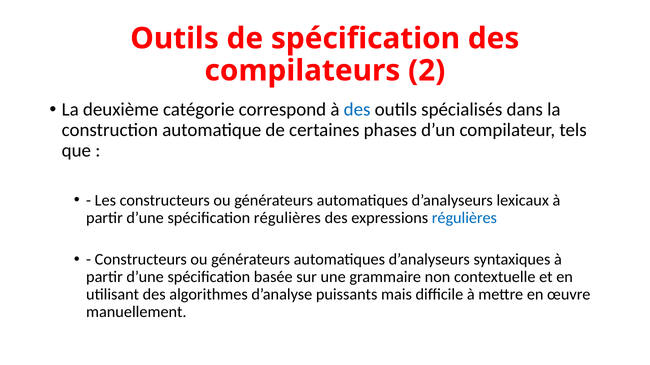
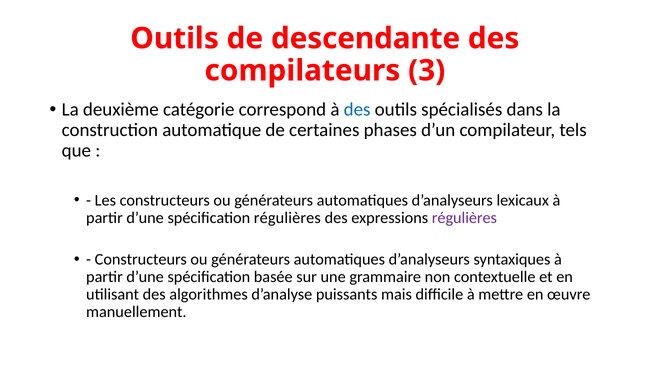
de spécification: spécification -> descendante
2: 2 -> 3
régulières at (464, 218) colour: blue -> purple
